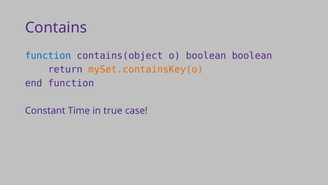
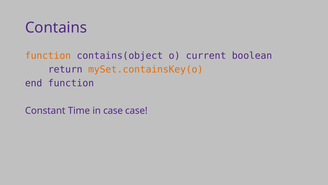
function at (48, 55) colour: blue -> orange
o boolean: boolean -> current
in true: true -> case
